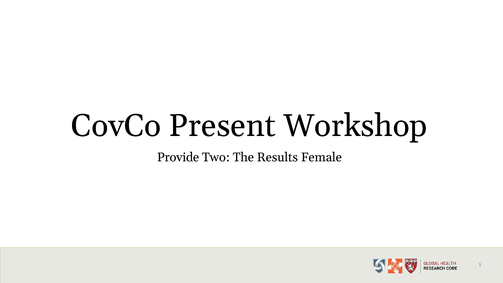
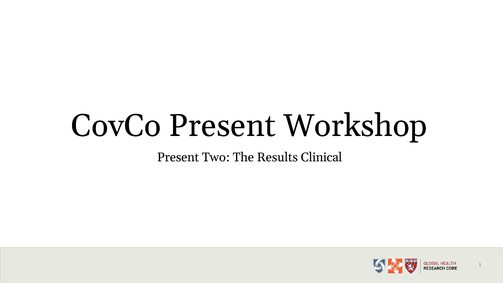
Provide at (178, 157): Provide -> Present
Female: Female -> Clinical
